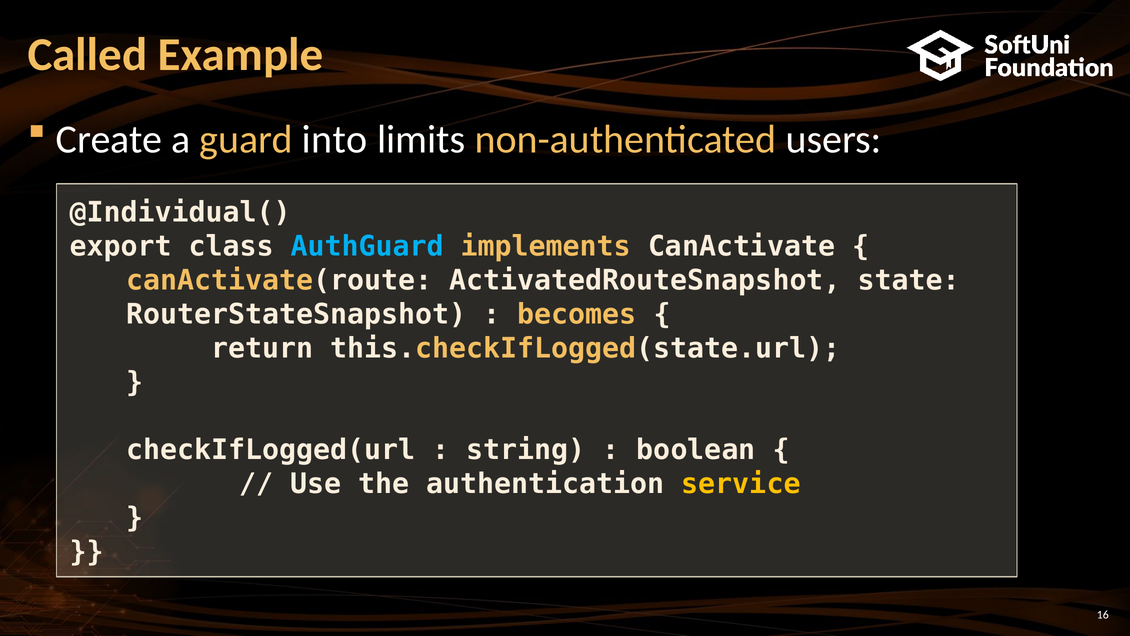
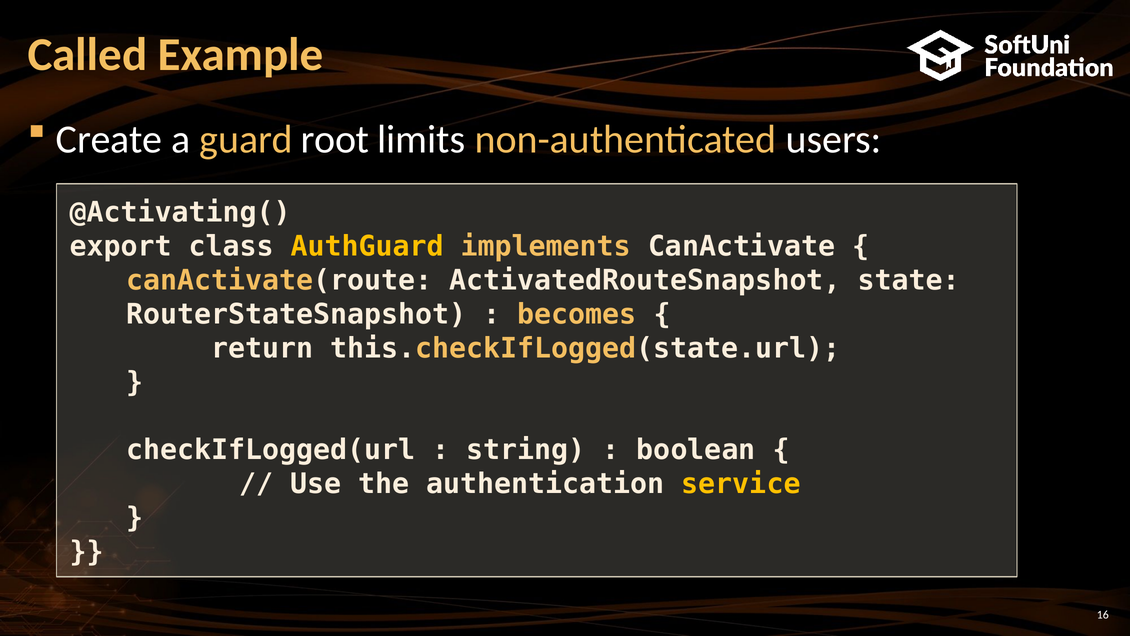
into: into -> root
@Individual(: @Individual( -> @Activating(
AuthGuard colour: light blue -> yellow
